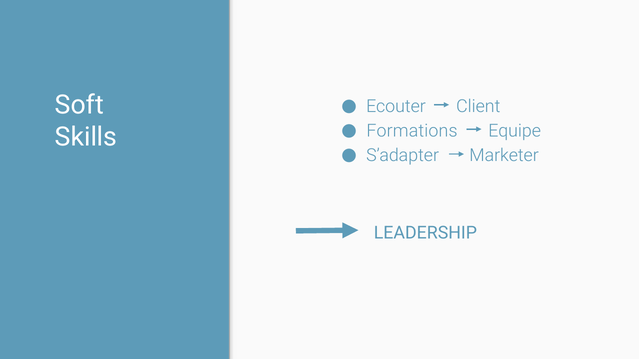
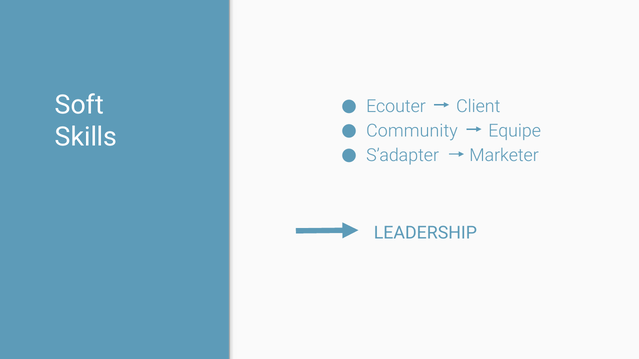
Formations: Formations -> Community
